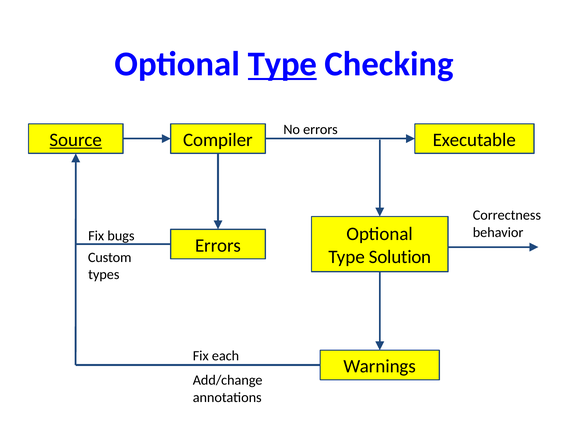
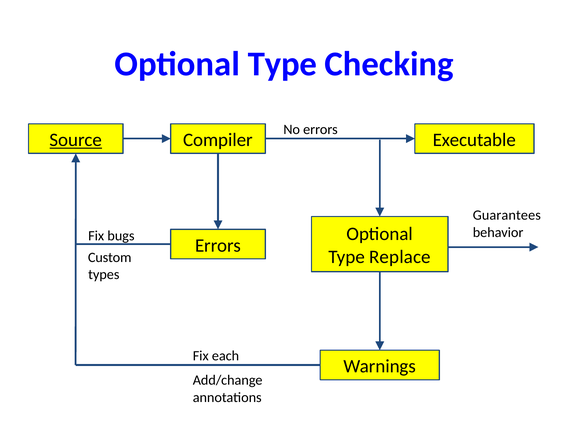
Type at (282, 64) underline: present -> none
Correctness: Correctness -> Guarantees
Solution: Solution -> Replace
